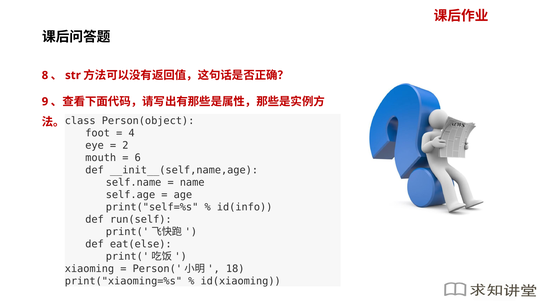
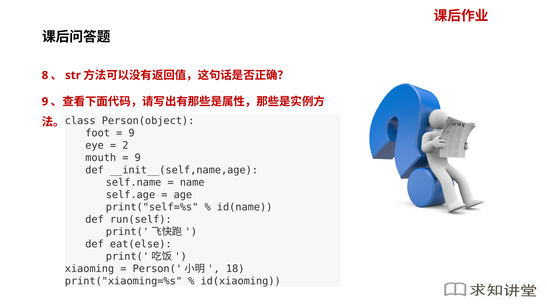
4 at (132, 133): 4 -> 9
6 at (138, 158): 6 -> 9
id(info: id(info -> id(name
